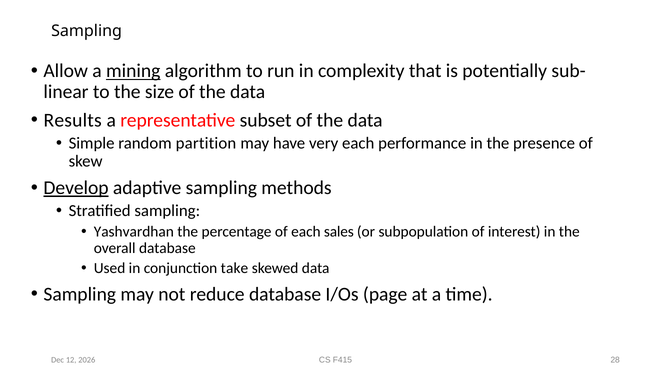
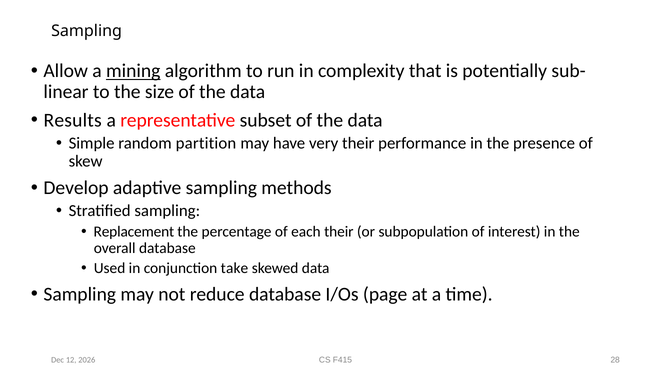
very each: each -> their
Develop underline: present -> none
Yashvardhan: Yashvardhan -> Replacement
each sales: sales -> their
